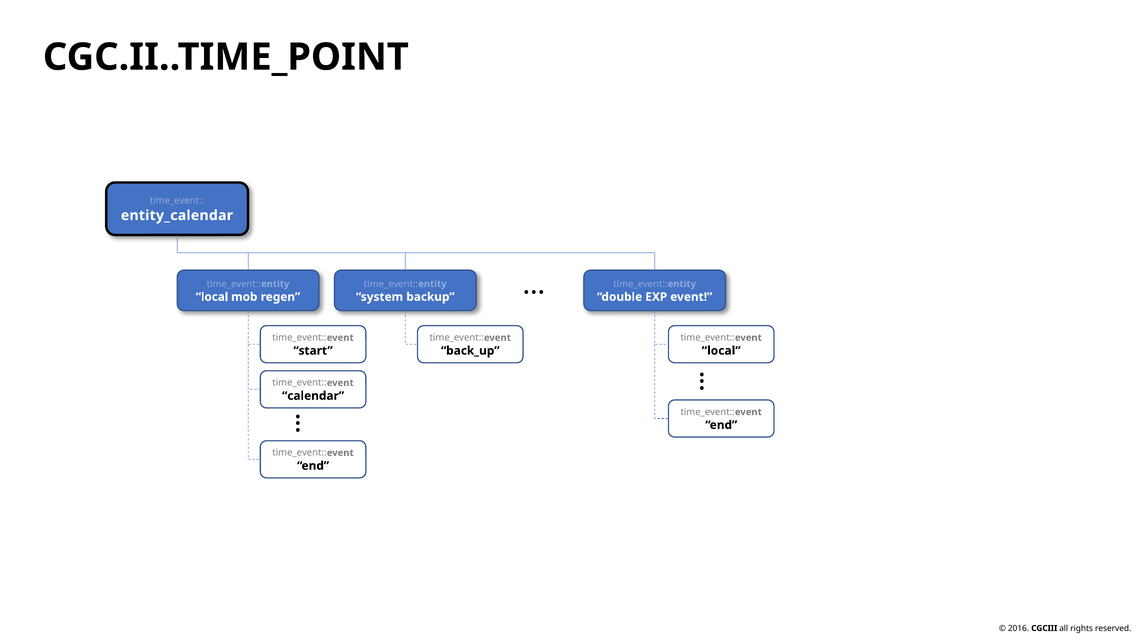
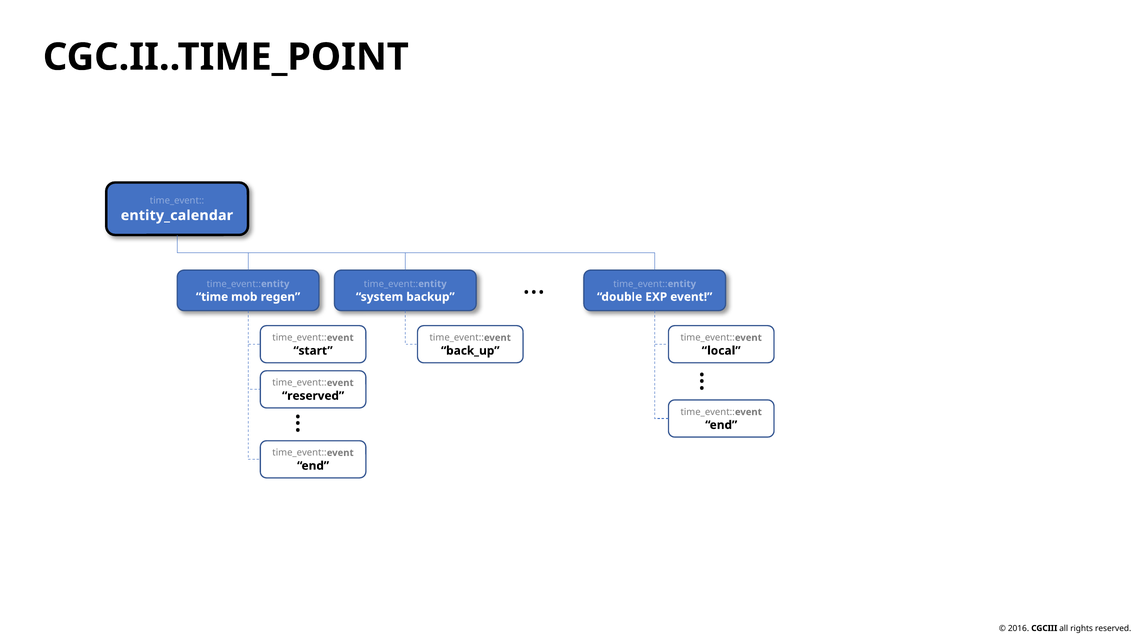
local at (212, 297): local -> time
calendar at (313, 395): calendar -> reserved
